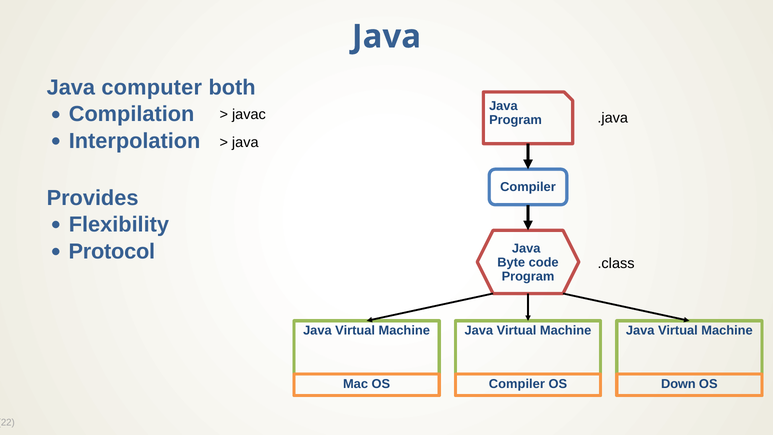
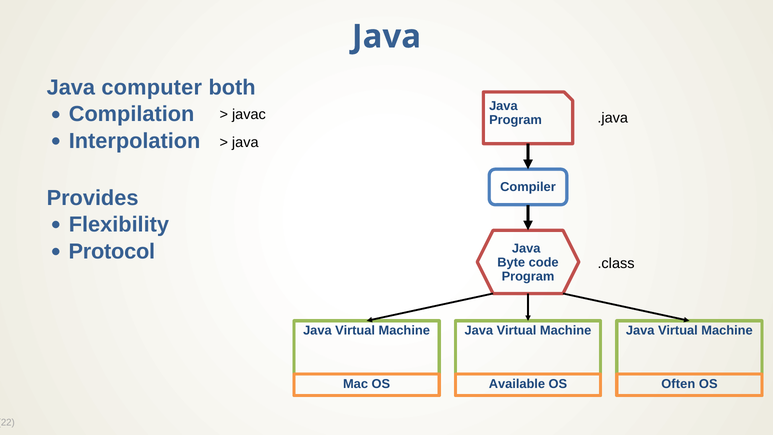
Compiler at (517, 384): Compiler -> Available
Down: Down -> Often
